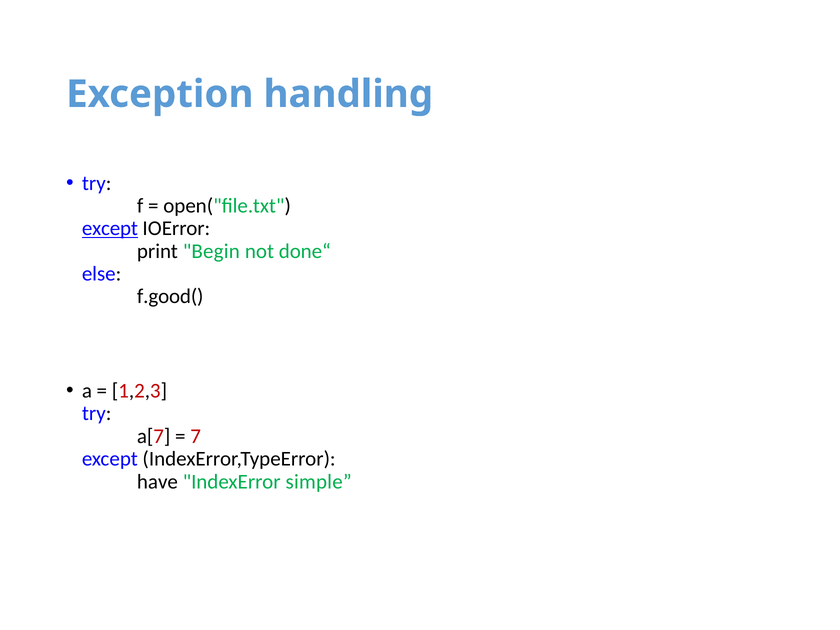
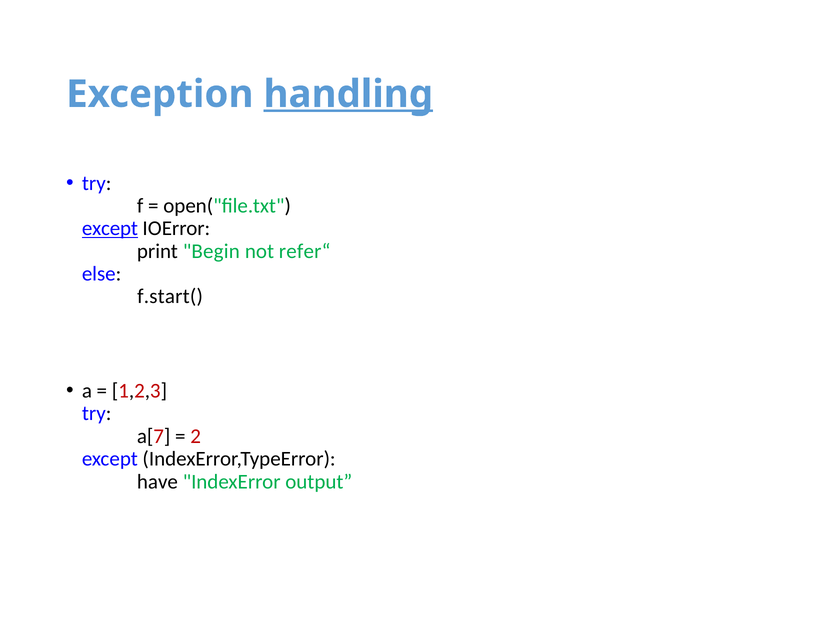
handling underline: none -> present
done“: done“ -> refer“
f.good(: f.good( -> f.start(
7: 7 -> 2
simple: simple -> output
